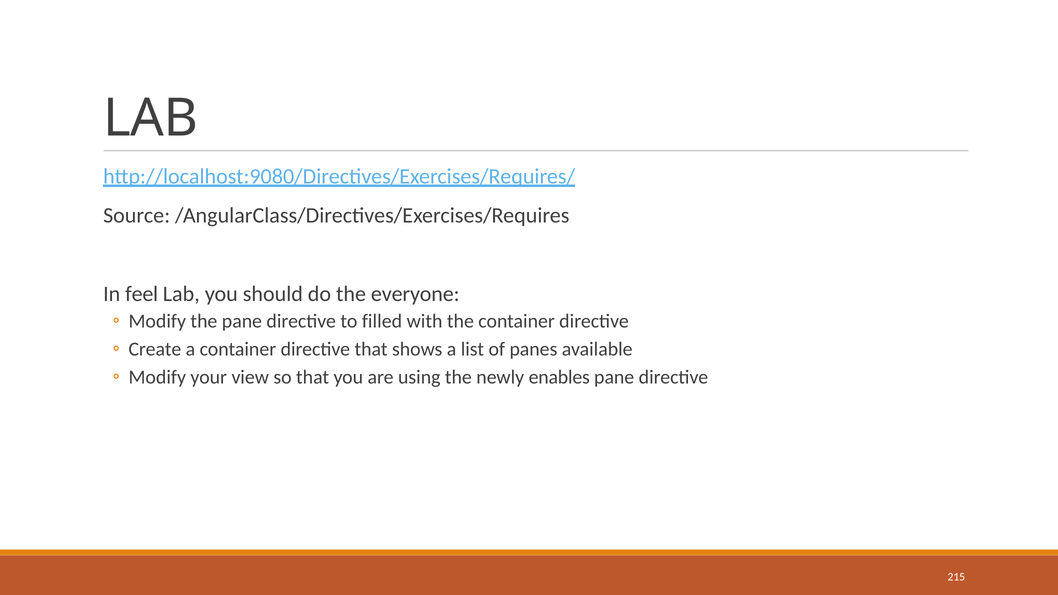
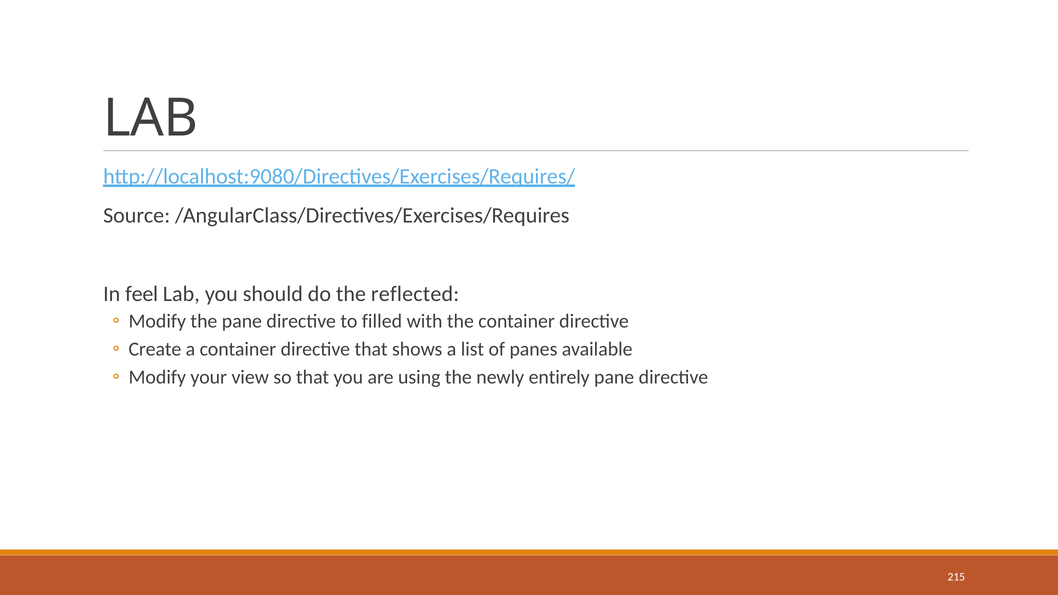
everyone: everyone -> reflected
enables: enables -> entirely
